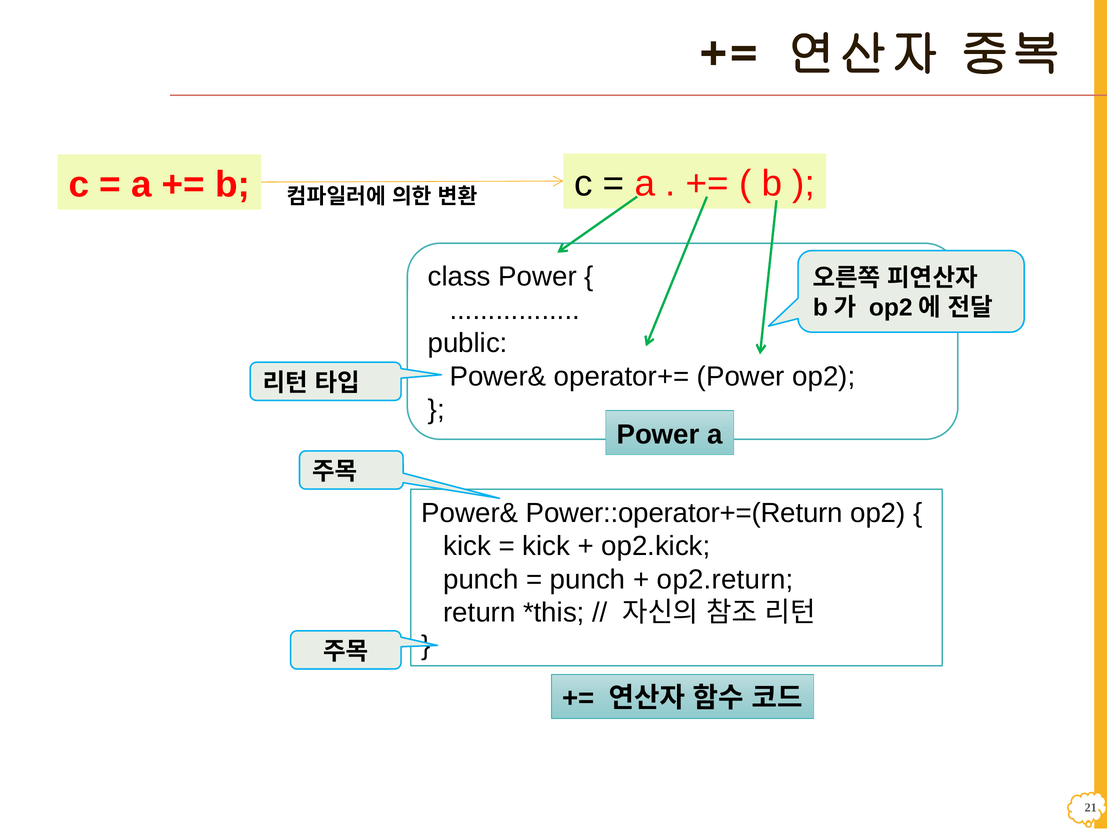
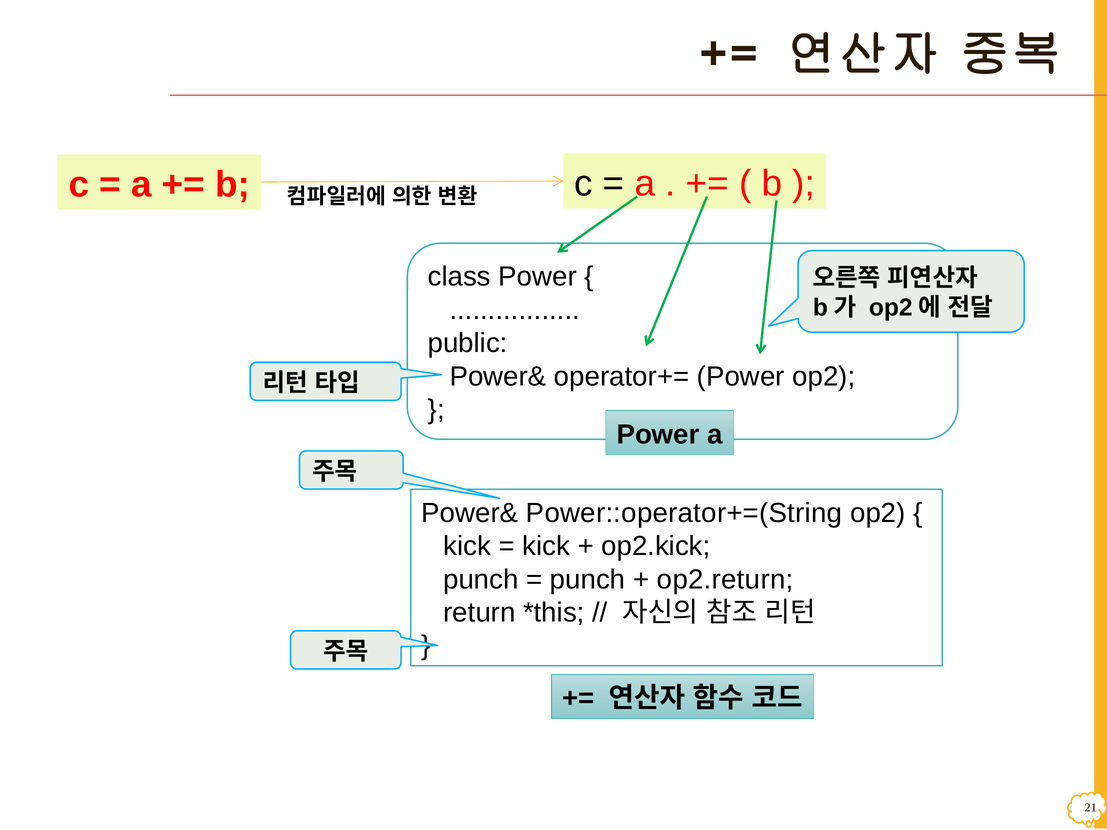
Power::operator+=(Return: Power::operator+=(Return -> Power::operator+=(String
